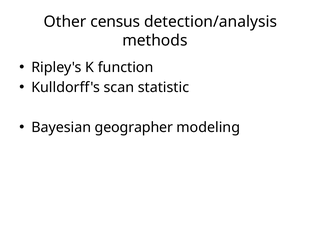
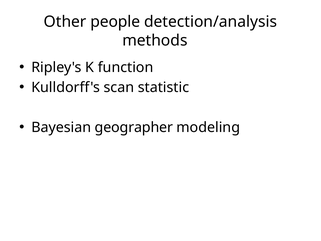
census: census -> people
